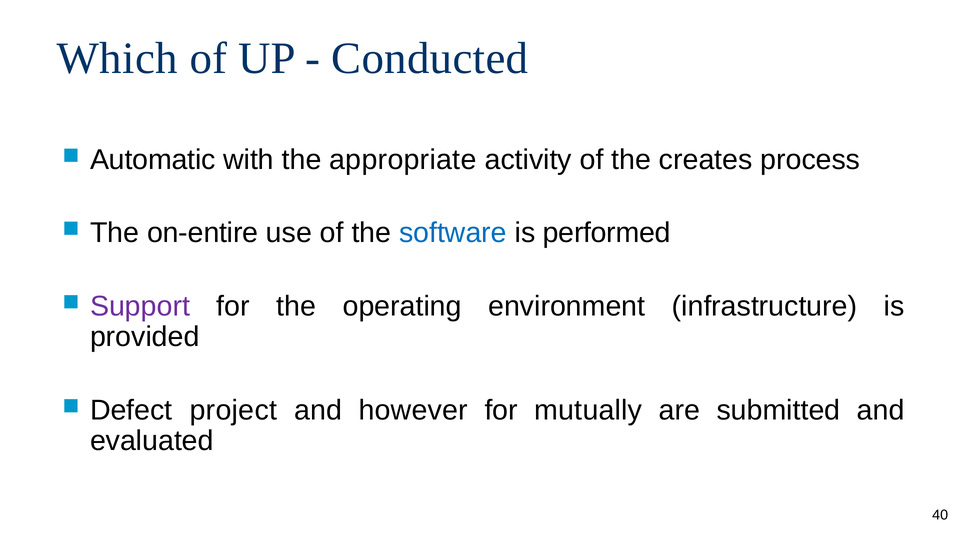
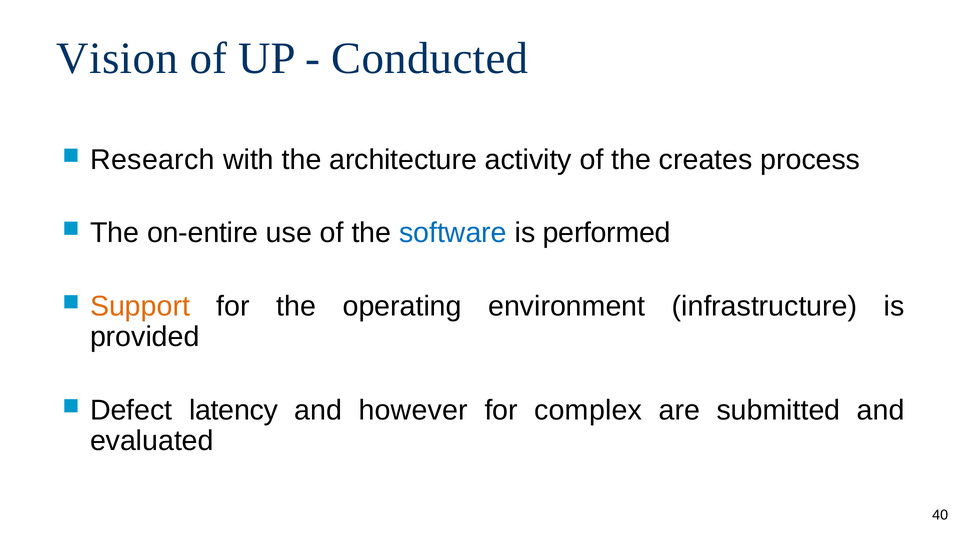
Which: Which -> Vision
Automatic: Automatic -> Research
appropriate: appropriate -> architecture
Support colour: purple -> orange
project: project -> latency
mutually: mutually -> complex
